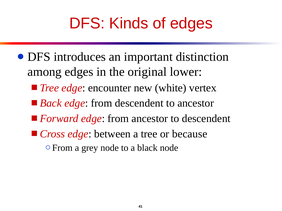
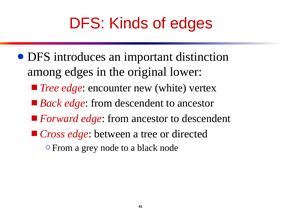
because: because -> directed
